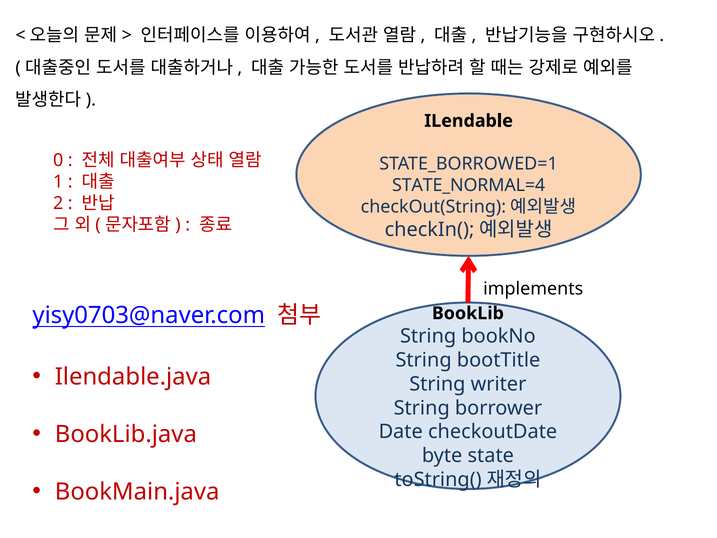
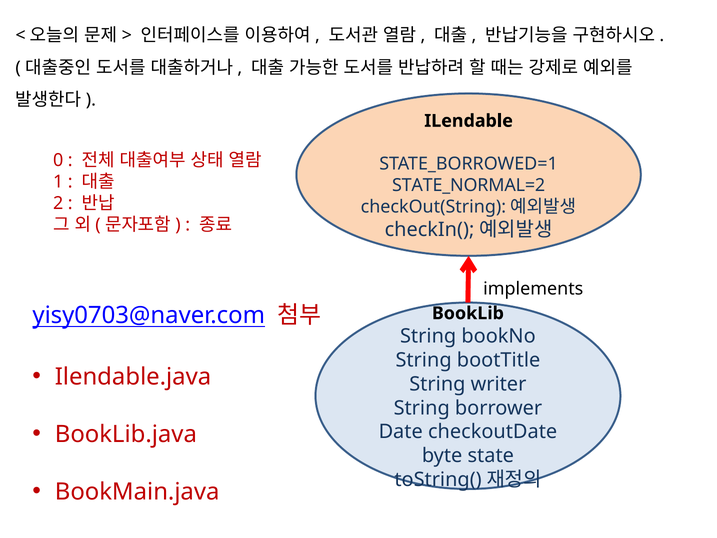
STATE_NORMAL=4: STATE_NORMAL=4 -> STATE_NORMAL=2
